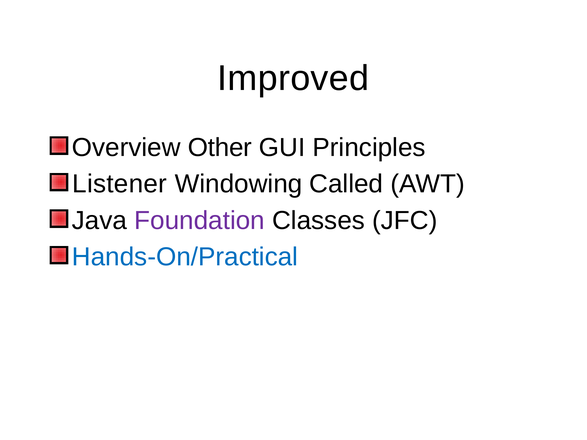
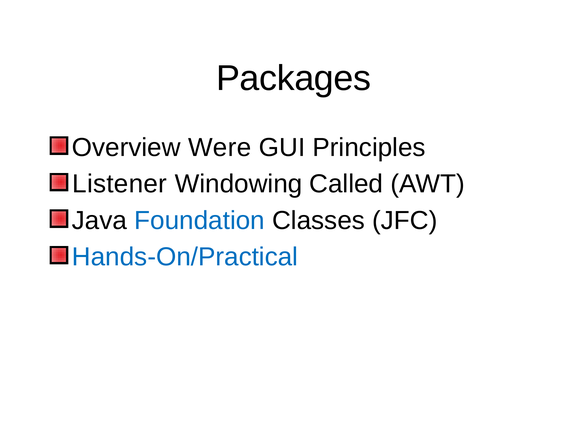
Improved: Improved -> Packages
Other: Other -> Were
Foundation colour: purple -> blue
